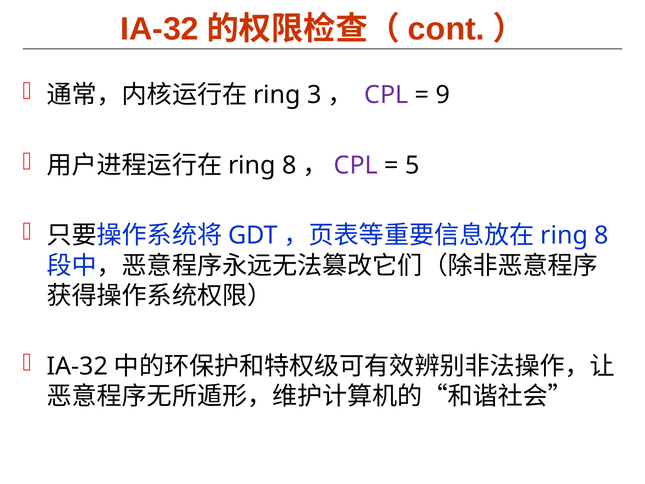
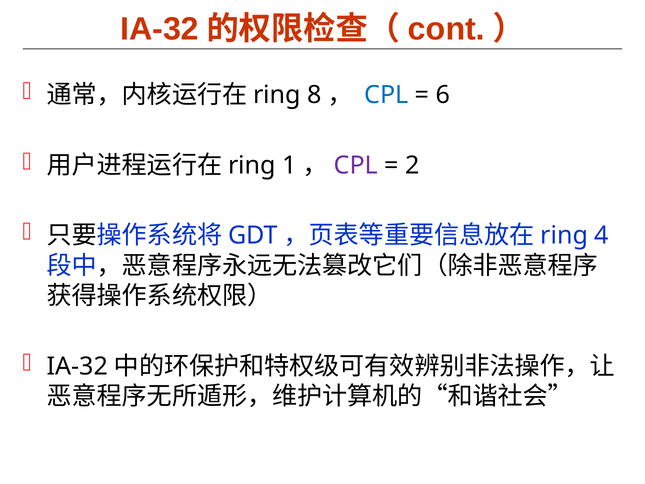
3: 3 -> 8
CPL at (386, 95) colour: purple -> blue
9: 9 -> 6
8 at (289, 165): 8 -> 1
5: 5 -> 2
8 at (602, 236): 8 -> 4
